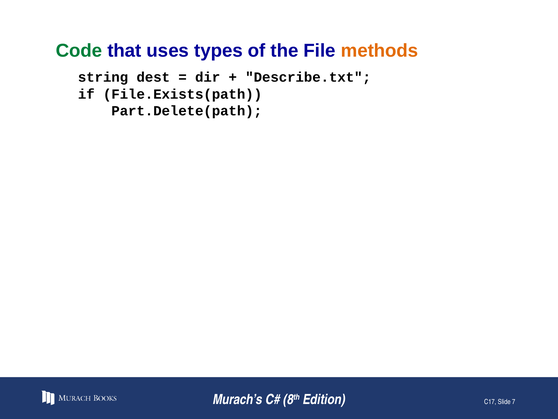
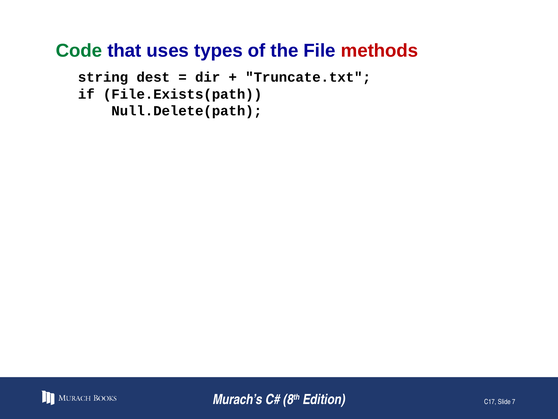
methods colour: orange -> red
Describe.txt: Describe.txt -> Truncate.txt
Part.Delete(path: Part.Delete(path -> Null.Delete(path
